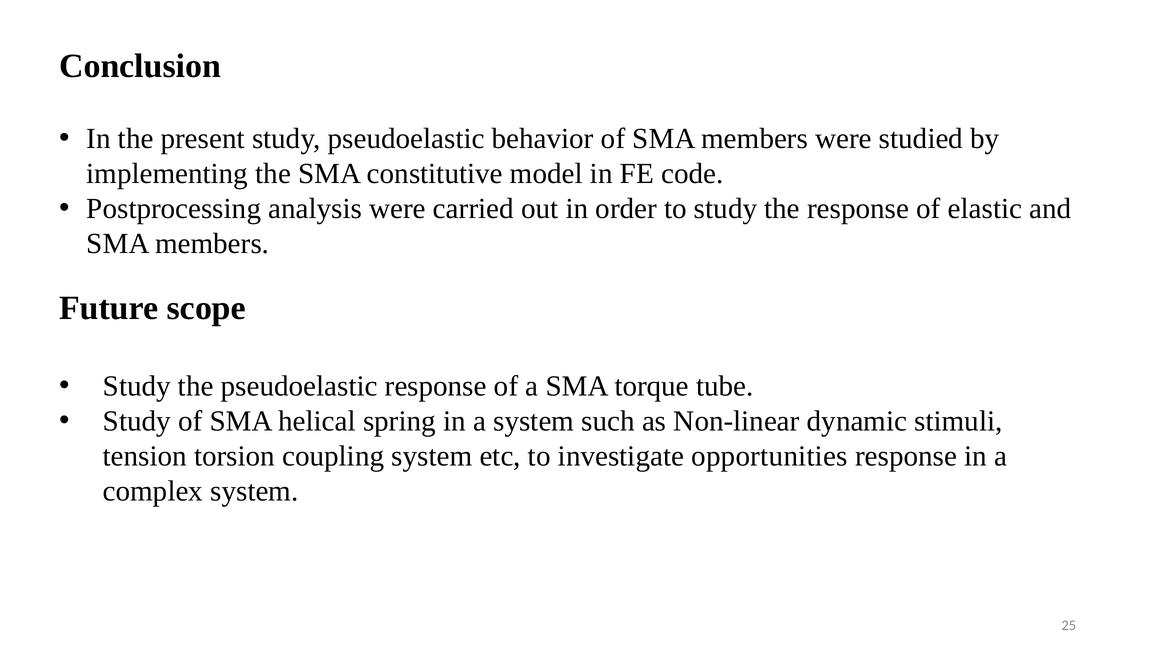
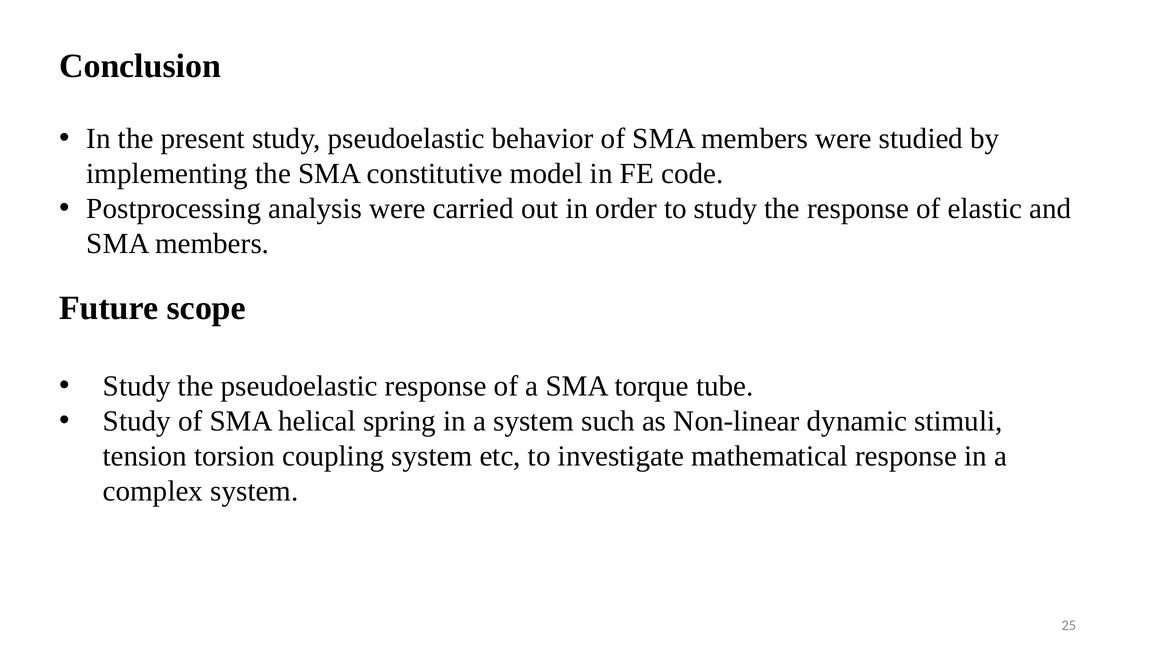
opportunities: opportunities -> mathematical
